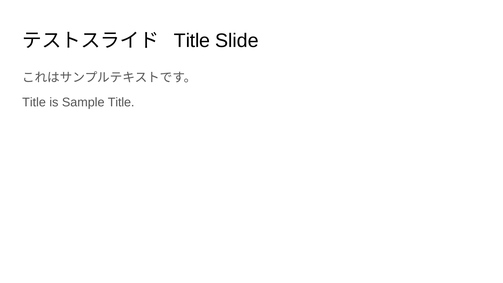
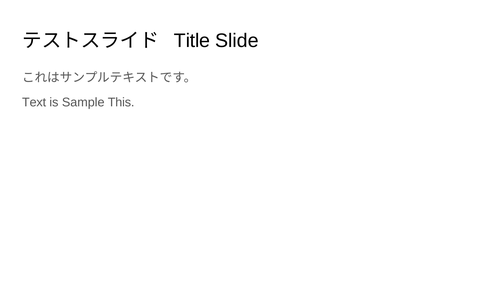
Title at (34, 102): Title -> Text
Sample Title: Title -> This
